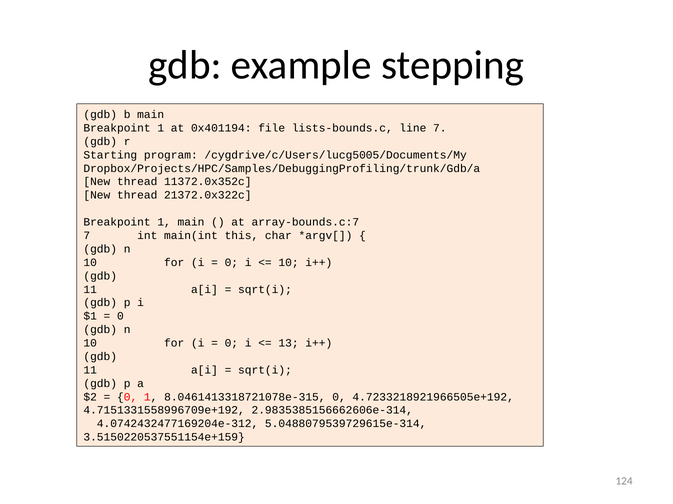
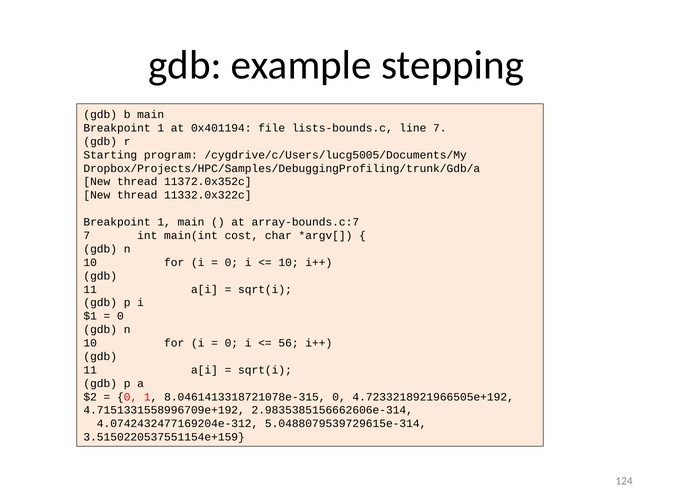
21372.0x322c: 21372.0x322c -> 11332.0x322c
this: this -> cost
13: 13 -> 56
